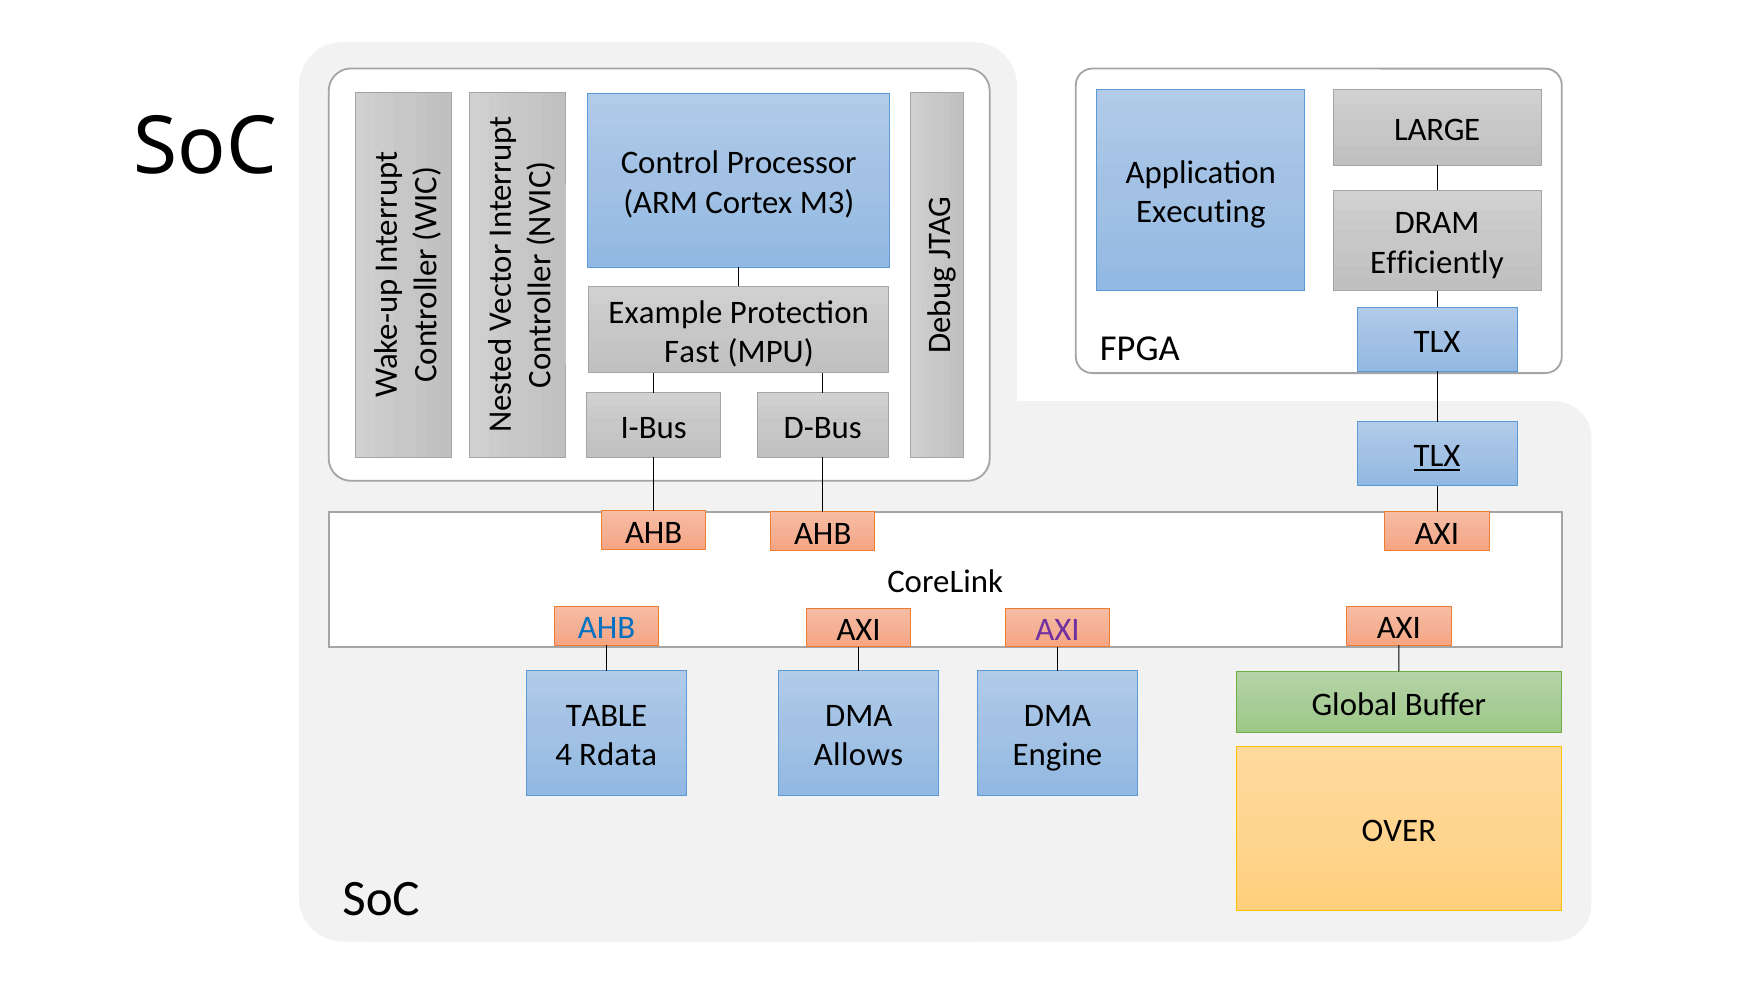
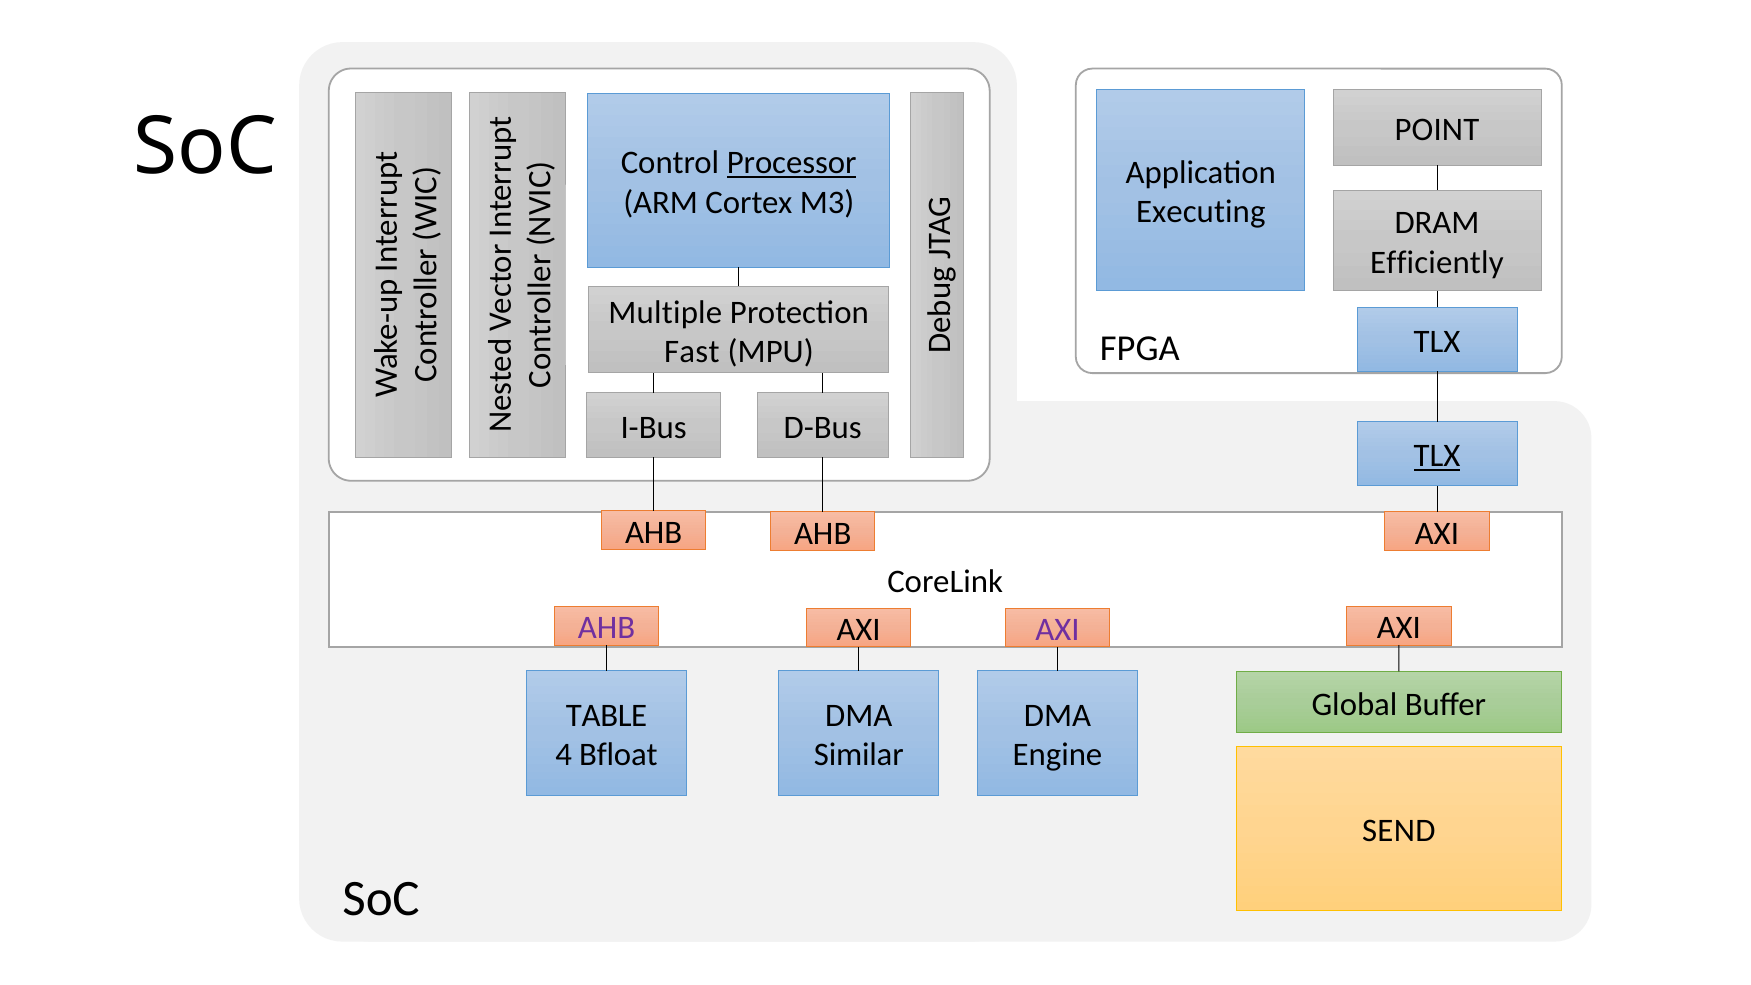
LARGE: LARGE -> POINT
Processor underline: none -> present
Example: Example -> Multiple
AHB at (606, 628) colour: blue -> purple
Rdata: Rdata -> Bfloat
Allows: Allows -> Similar
OVER: OVER -> SEND
